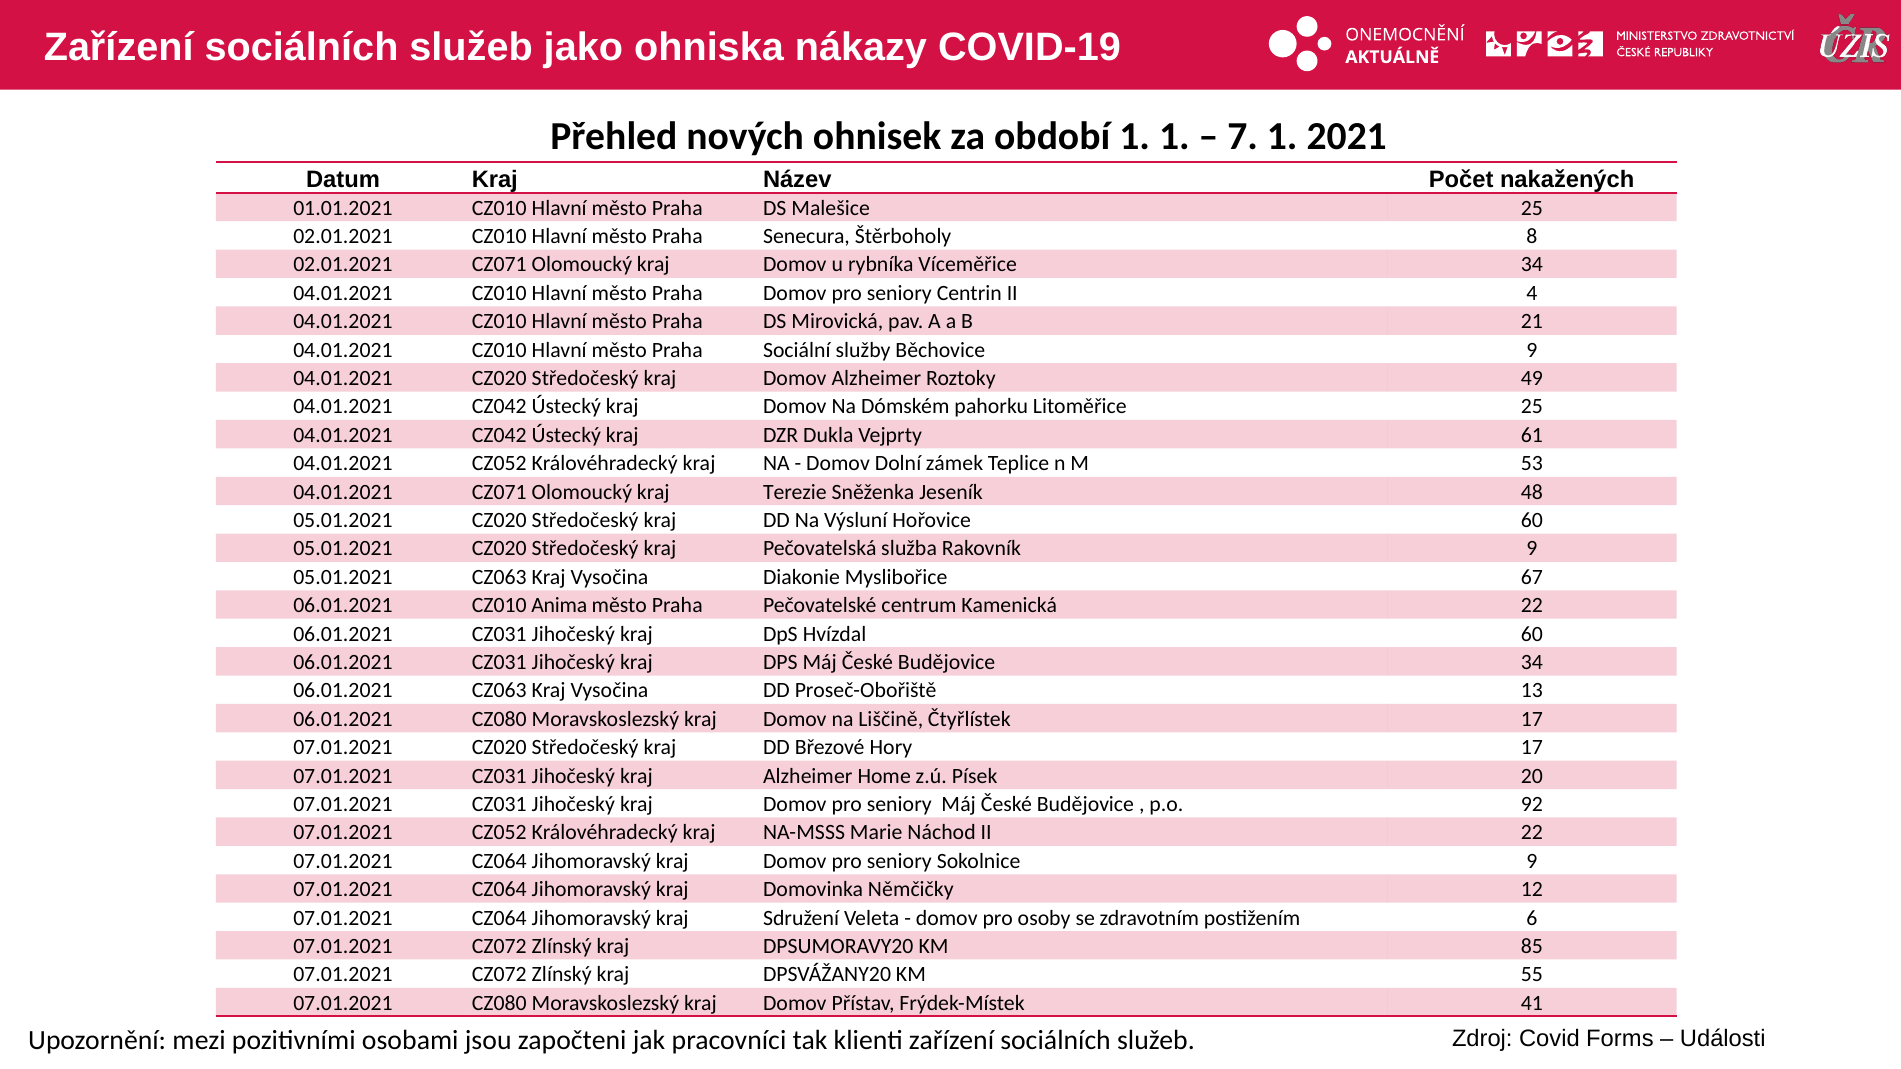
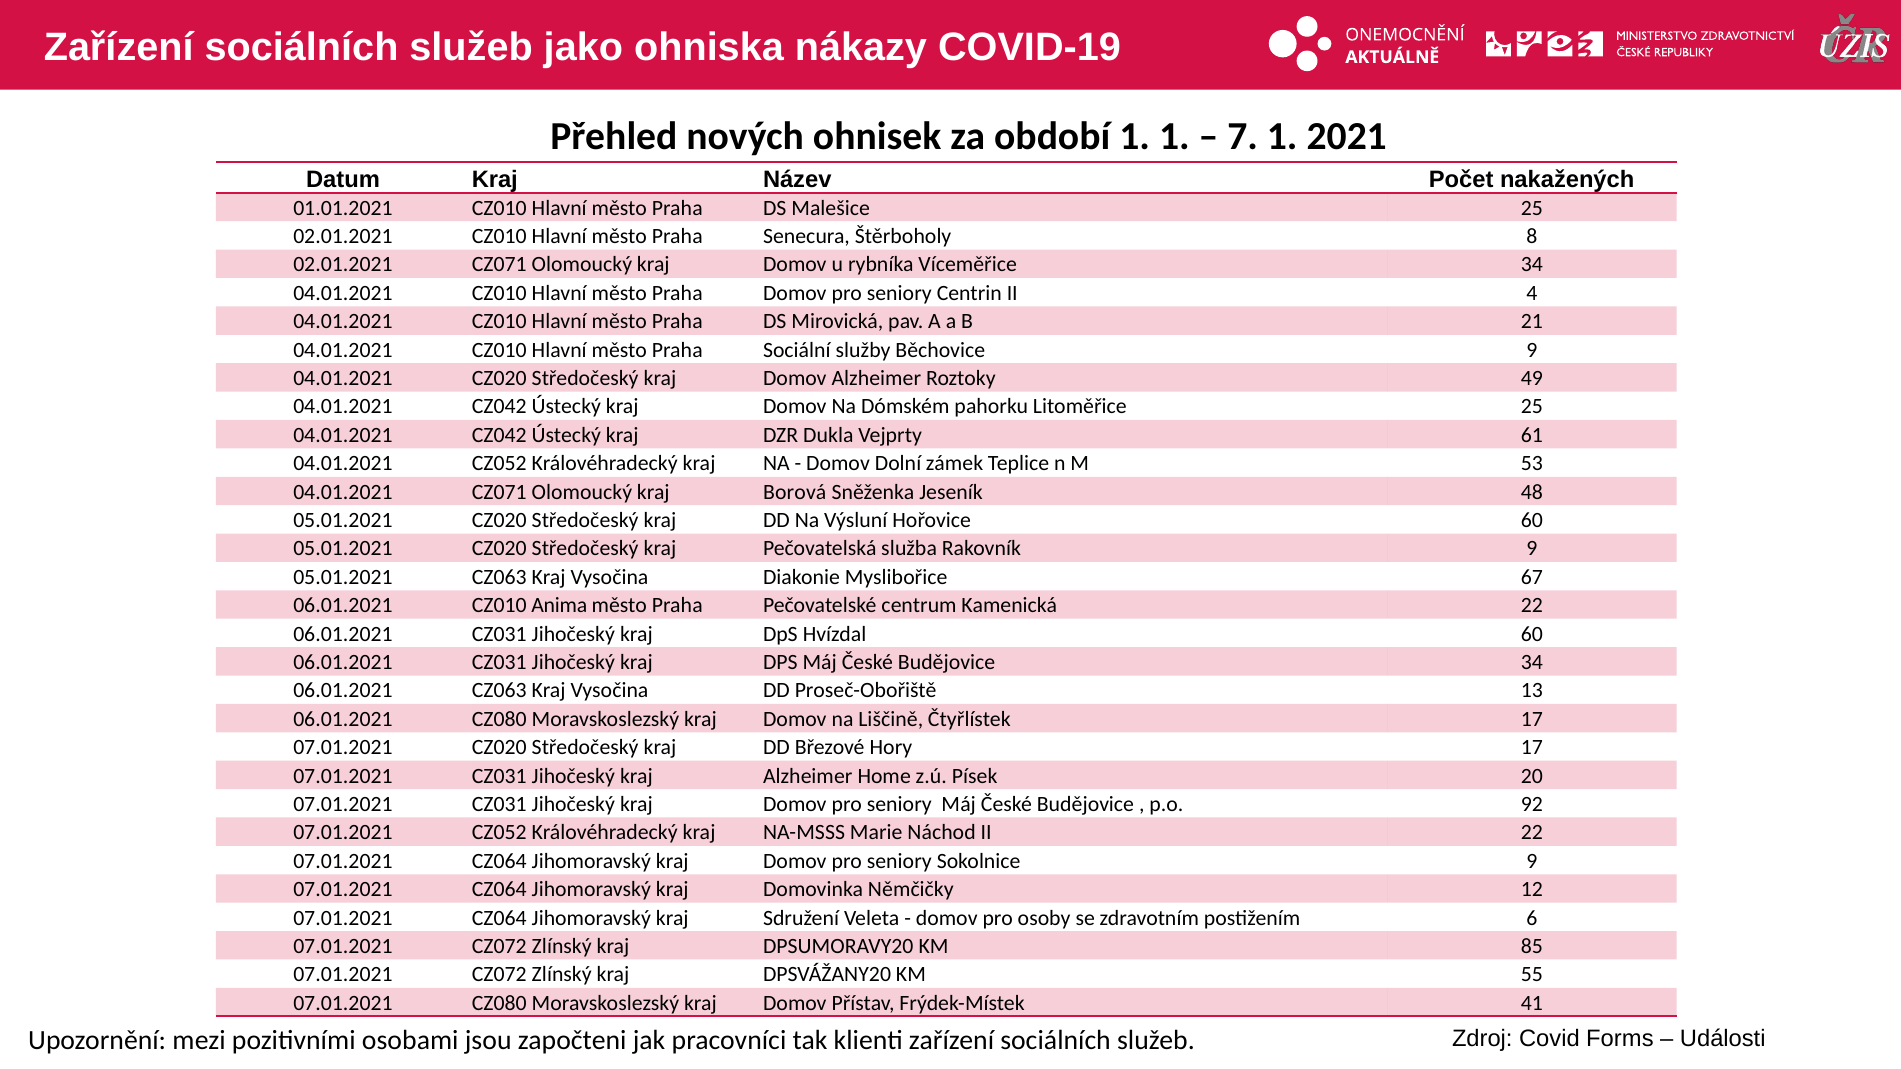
Terezie: Terezie -> Borová
